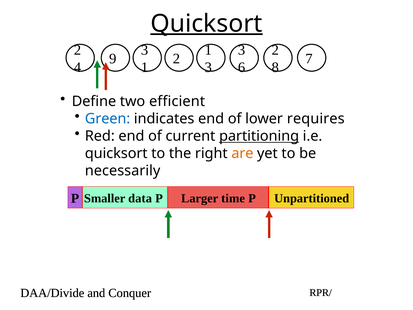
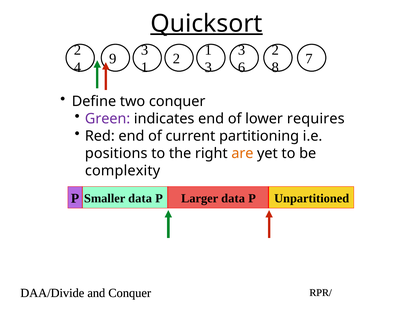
two efficient: efficient -> conquer
Green colour: blue -> purple
partitioning underline: present -> none
quicksort at (116, 153): quicksort -> positions
necessarily: necessarily -> complexity
Larger time: time -> data
